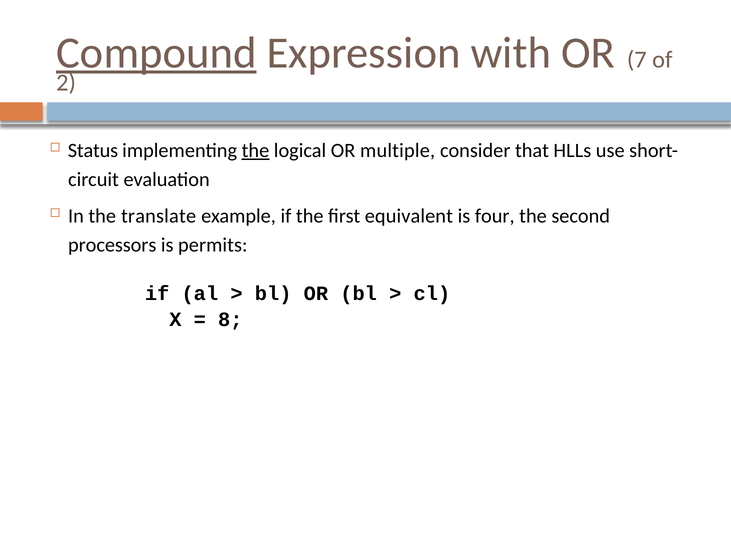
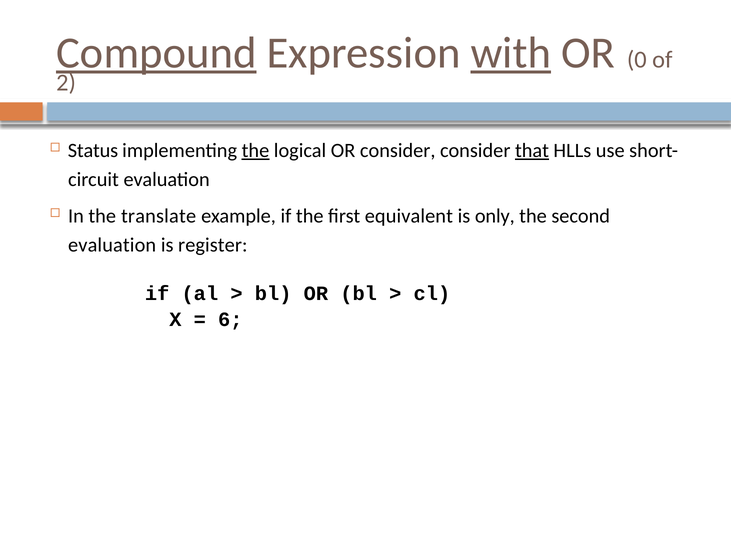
with underline: none -> present
7: 7 -> 0
OR multiple: multiple -> consider
that underline: none -> present
four: four -> only
processors at (112, 245): processors -> evaluation
permits: permits -> register
8: 8 -> 6
